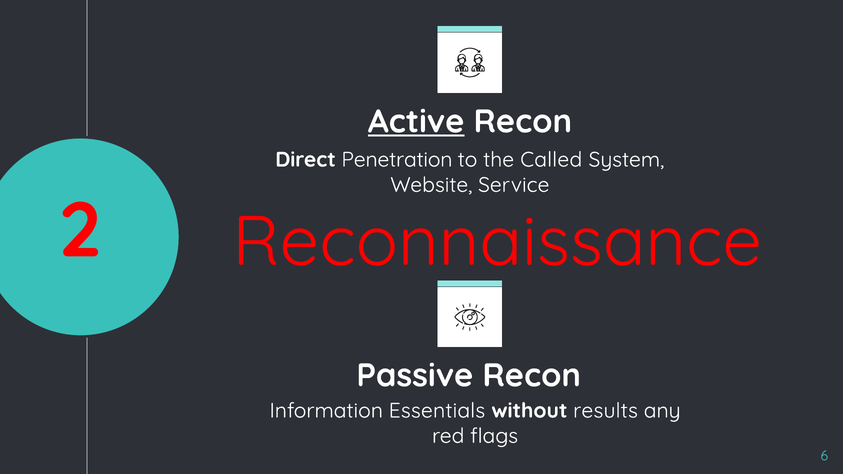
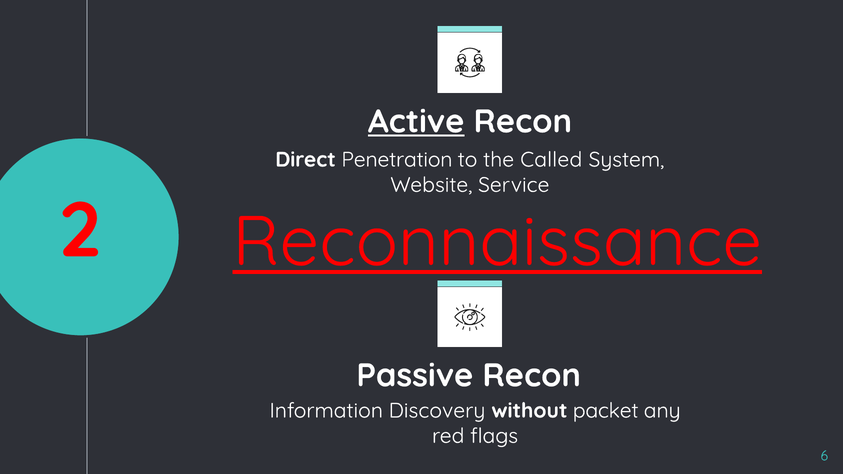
Reconnaissance underline: none -> present
Essentials: Essentials -> Discovery
results: results -> packet
